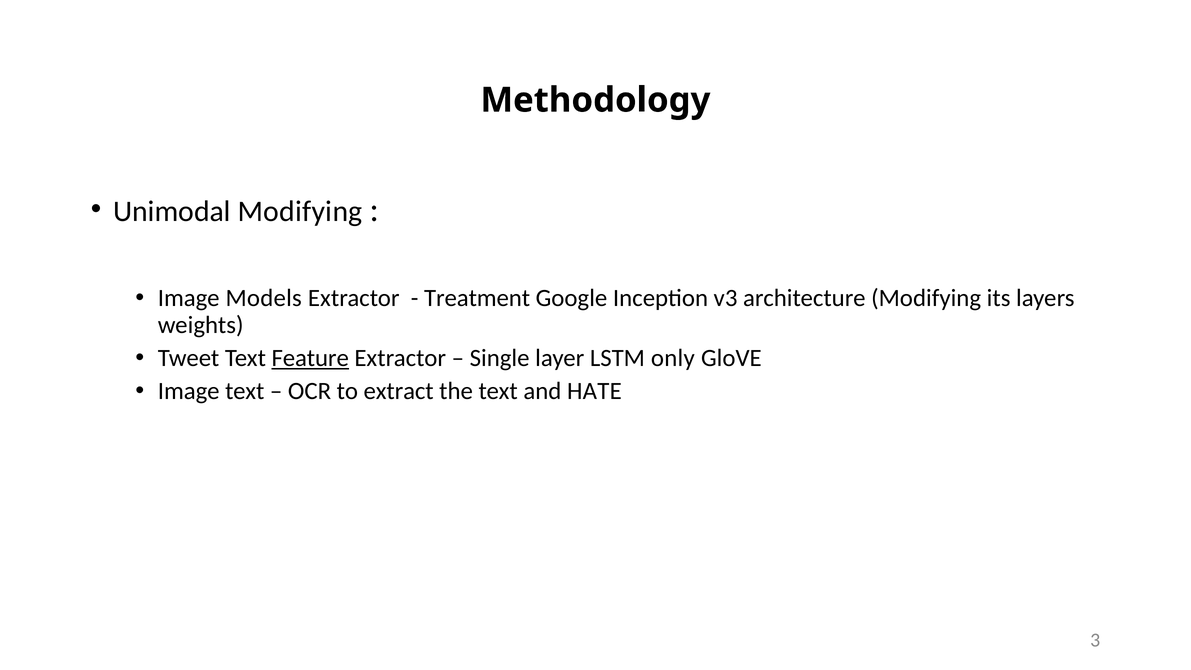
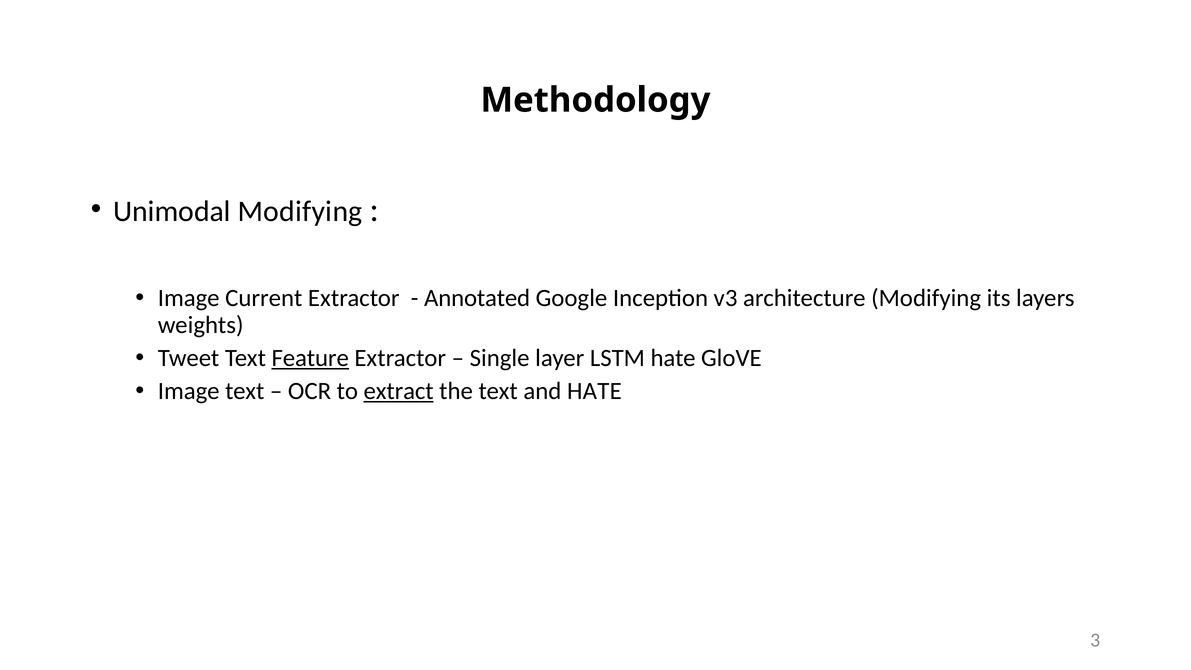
Models: Models -> Current
Treatment: Treatment -> Annotated
LSTM only: only -> hate
extract underline: none -> present
